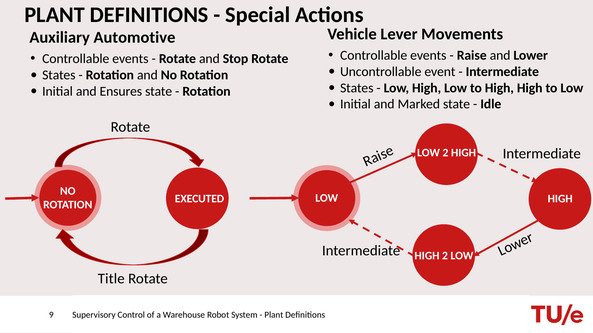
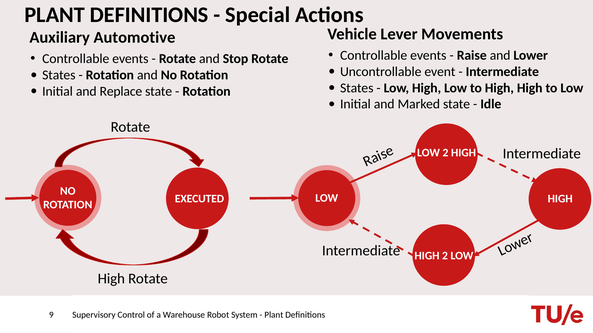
Ensures: Ensures -> Replace
Title at (111, 279): Title -> High
